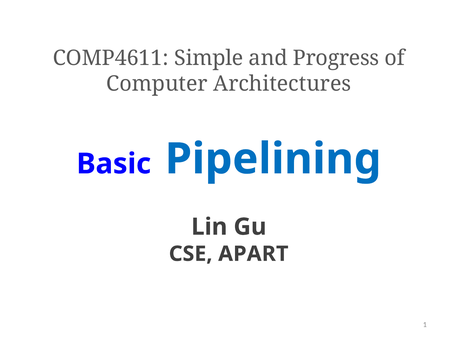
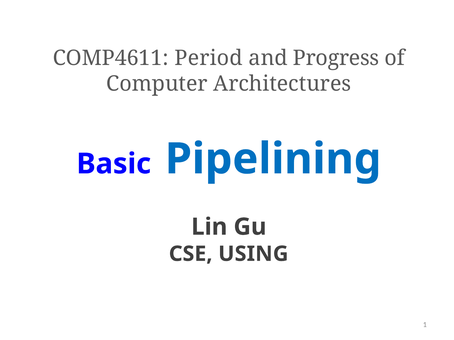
Simple: Simple -> Period
APART: APART -> USING
